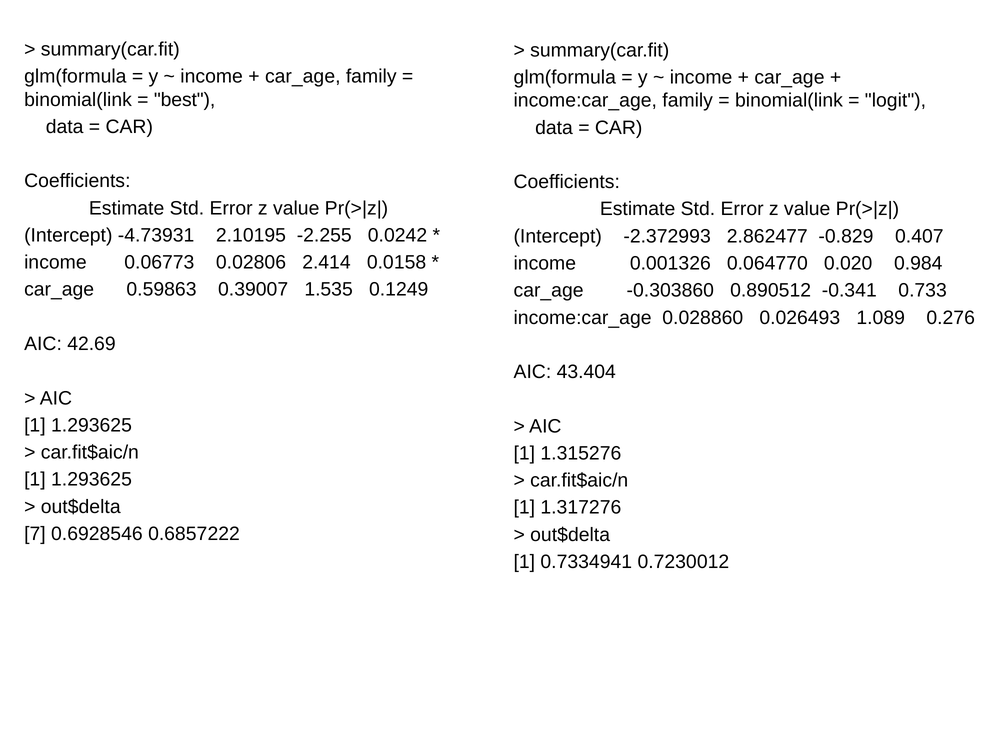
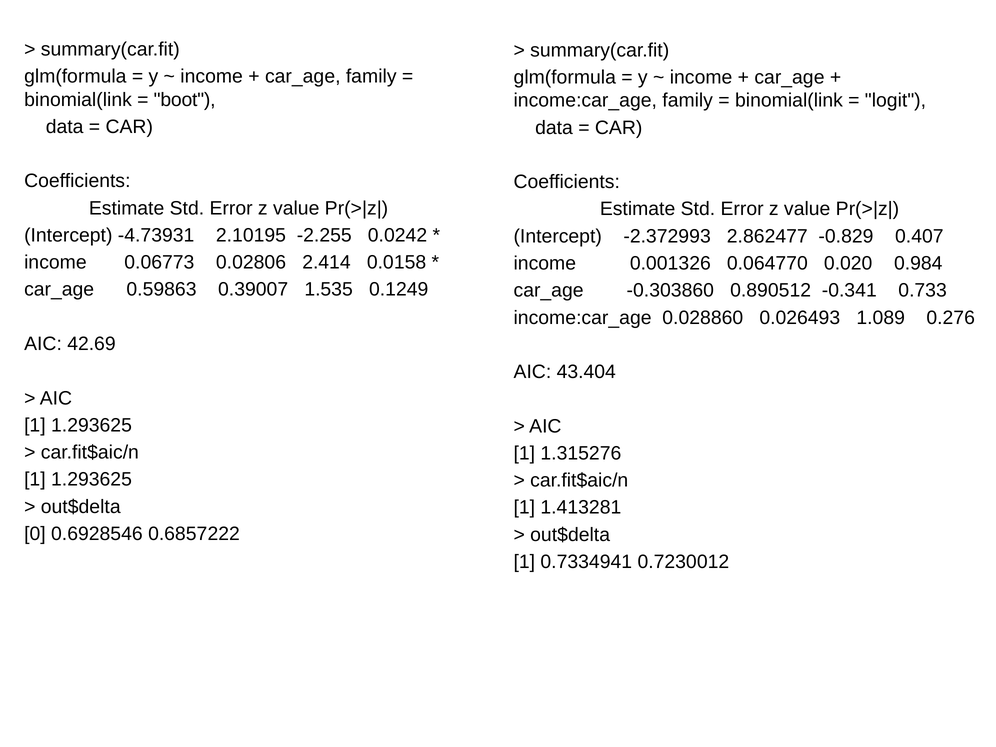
best: best -> boot
1.317276: 1.317276 -> 1.413281
7: 7 -> 0
